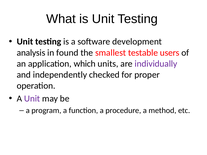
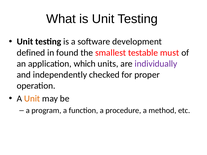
analysis: analysis -> defined
users: users -> must
Unit at (32, 99) colour: purple -> orange
